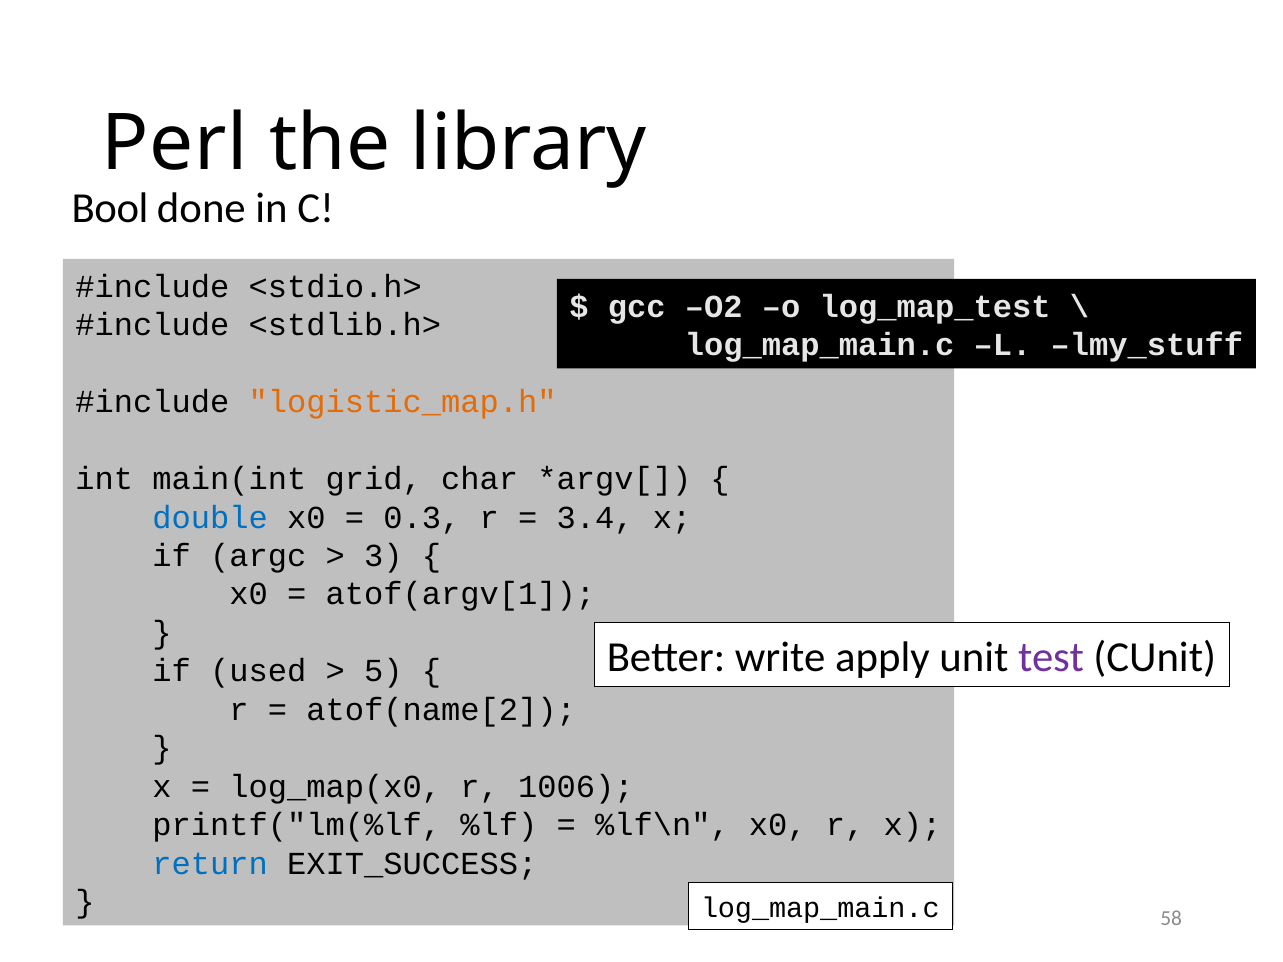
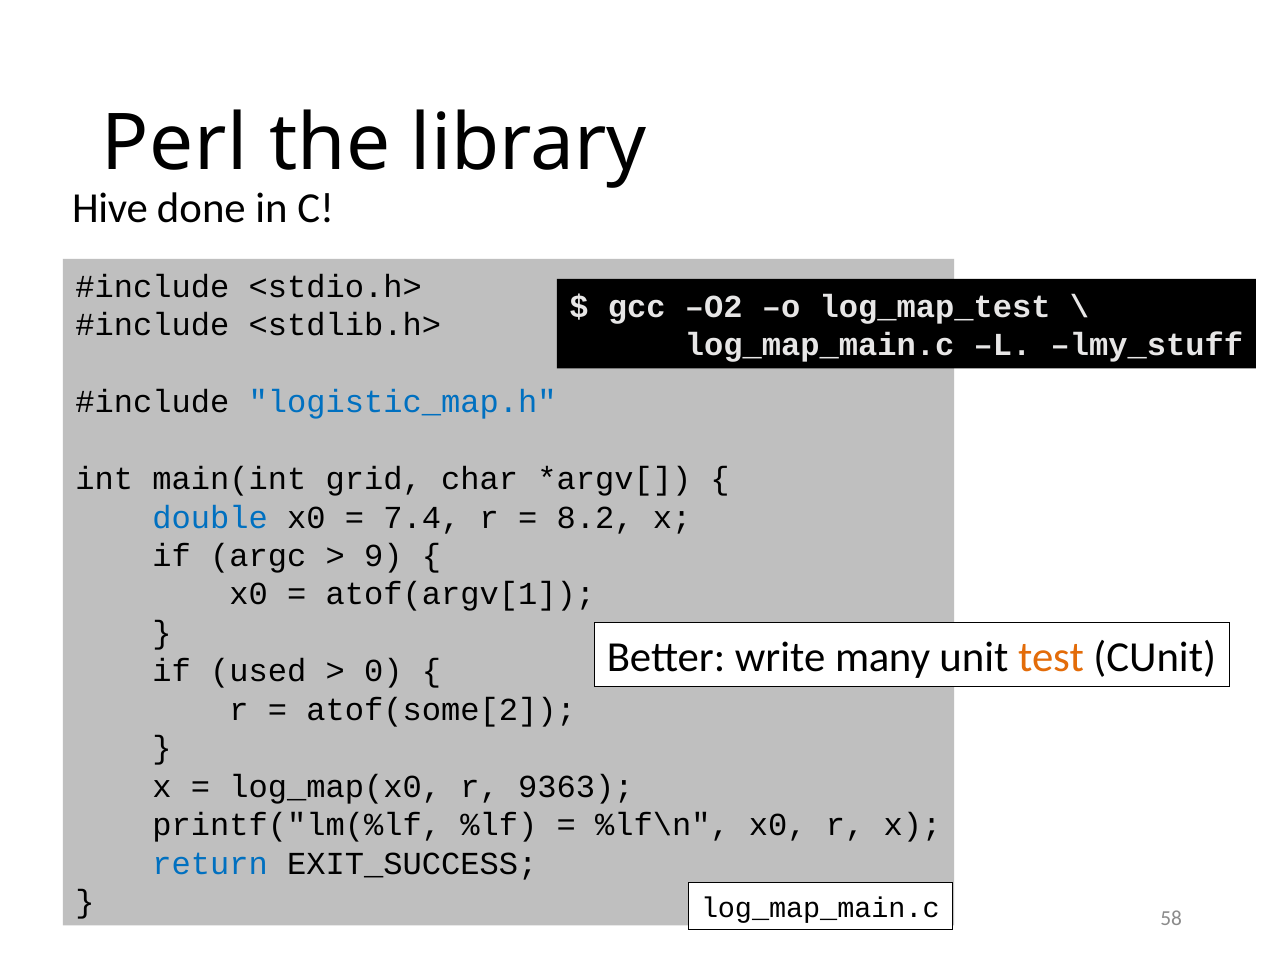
Bool: Bool -> Hive
logistic_map.h colour: orange -> blue
0.3: 0.3 -> 7.4
3.4: 3.4 -> 8.2
3: 3 -> 9
apply: apply -> many
test colour: purple -> orange
5: 5 -> 0
atof(name[2: atof(name[2 -> atof(some[2
1006: 1006 -> 9363
